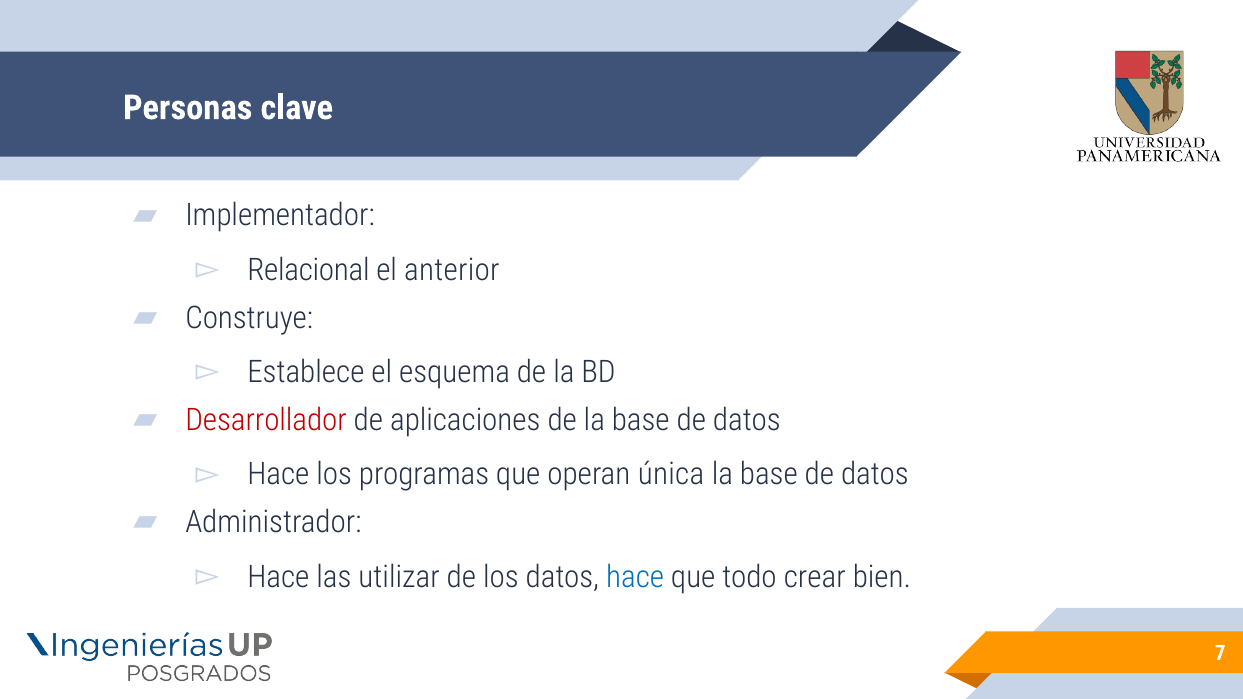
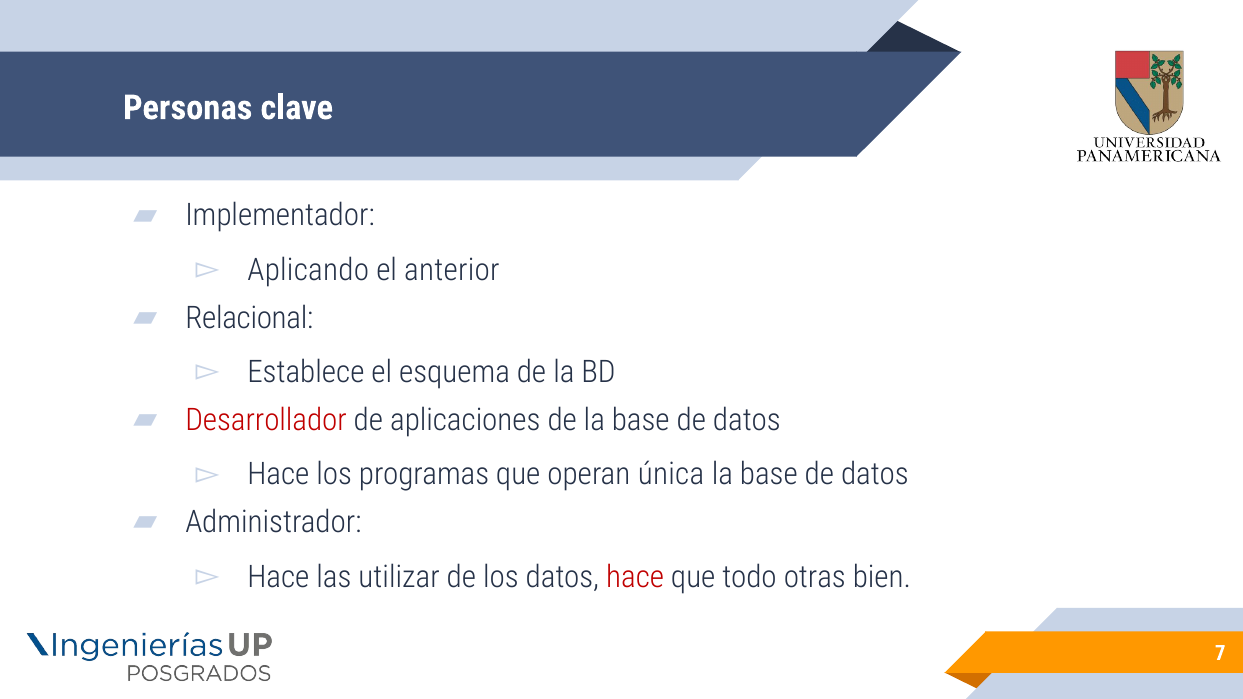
Relacional: Relacional -> Aplicando
Construye: Construye -> Relacional
hace at (635, 577) colour: blue -> red
crear: crear -> otras
